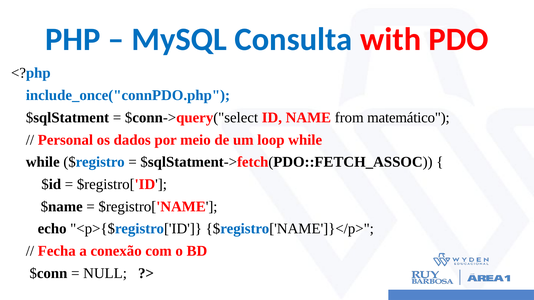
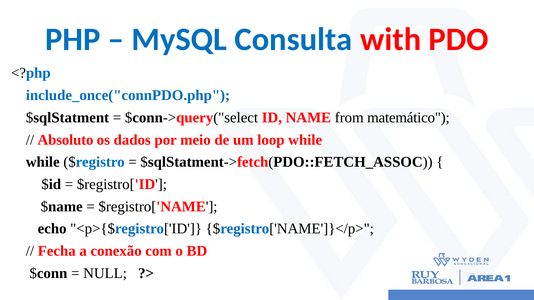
Personal: Personal -> Absoluto
